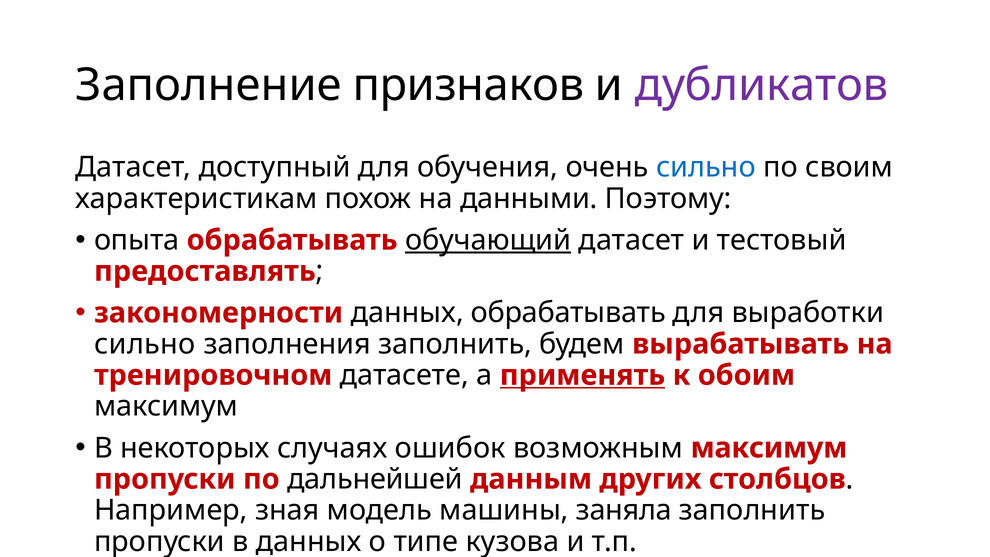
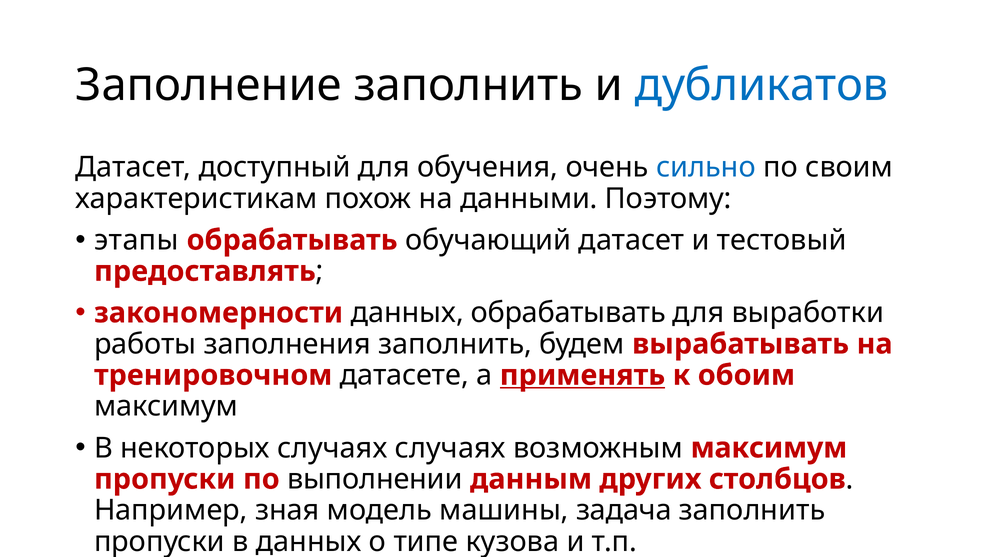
Заполнение признаков: признаков -> заполнить
дубликатов colour: purple -> blue
опыта: опыта -> этапы
обучающий underline: present -> none
сильно at (145, 344): сильно -> работы
случаях ошибок: ошибок -> случаях
дальнейшей: дальнейшей -> выполнении
заняла: заняла -> задача
